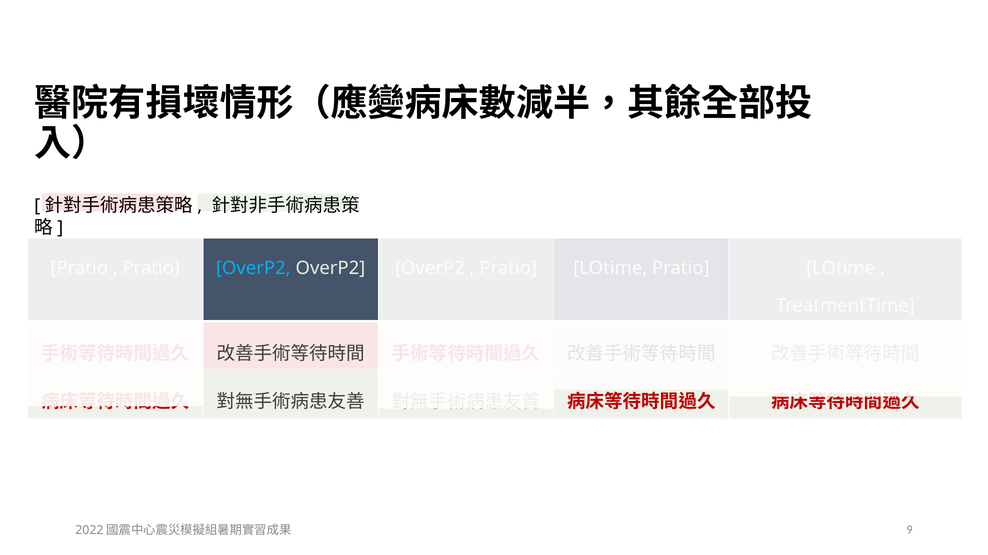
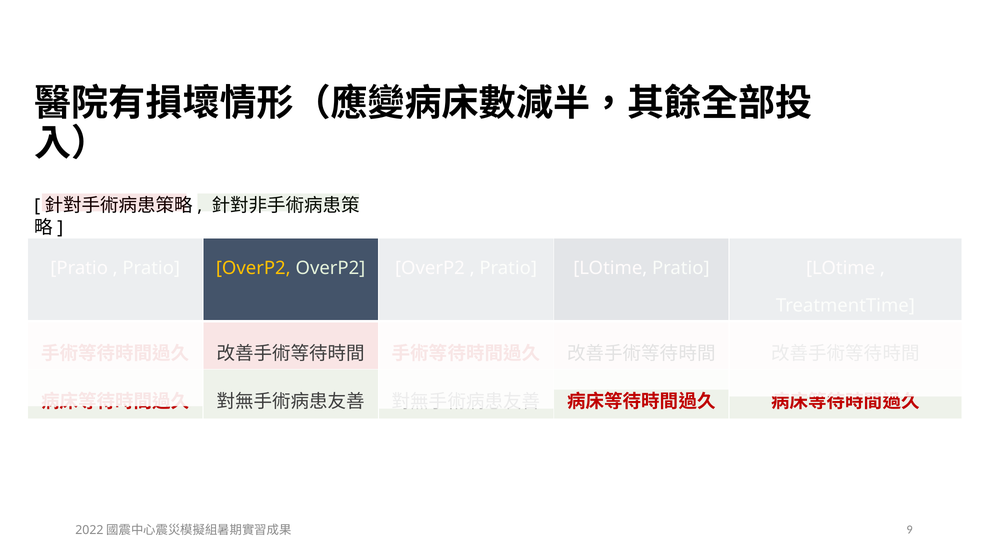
OverP2 at (253, 268) colour: light blue -> yellow
